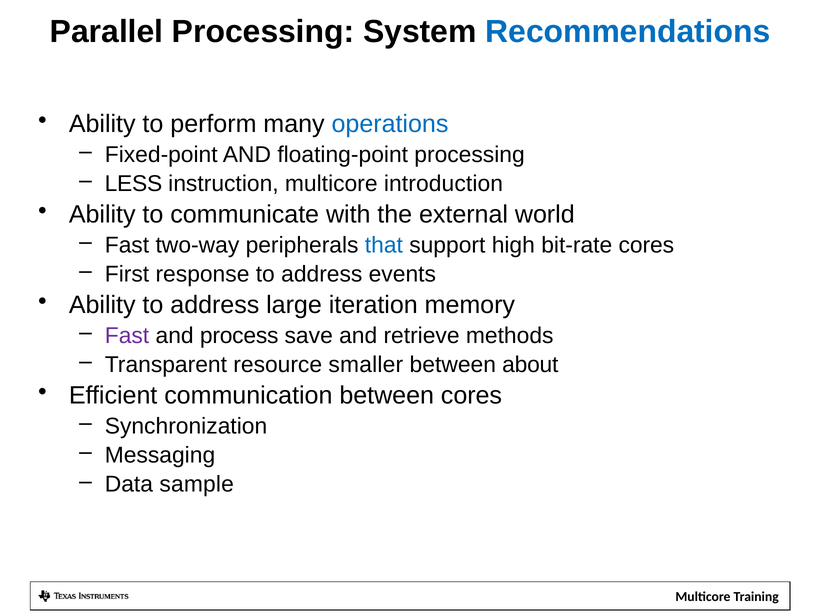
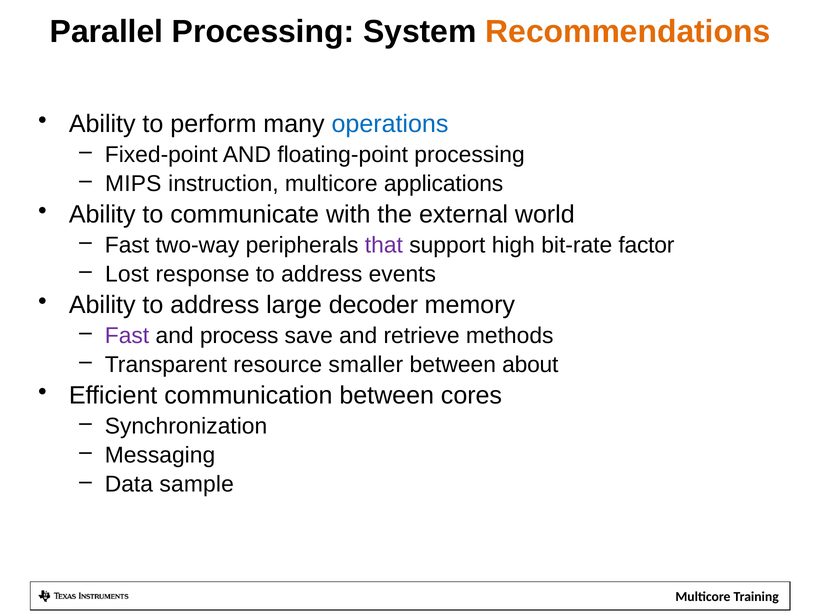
Recommendations colour: blue -> orange
LESS: LESS -> MIPS
introduction: introduction -> applications
that colour: blue -> purple
bit-rate cores: cores -> factor
First: First -> Lost
iteration: iteration -> decoder
